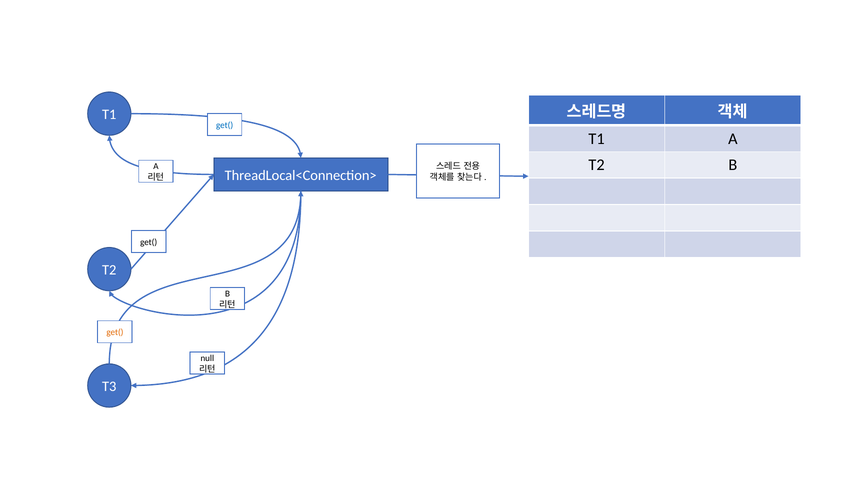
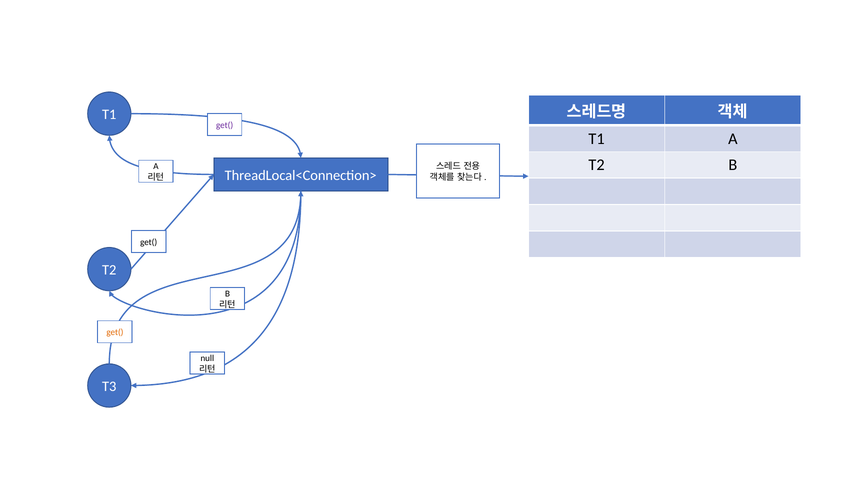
get( at (225, 125) colour: blue -> purple
